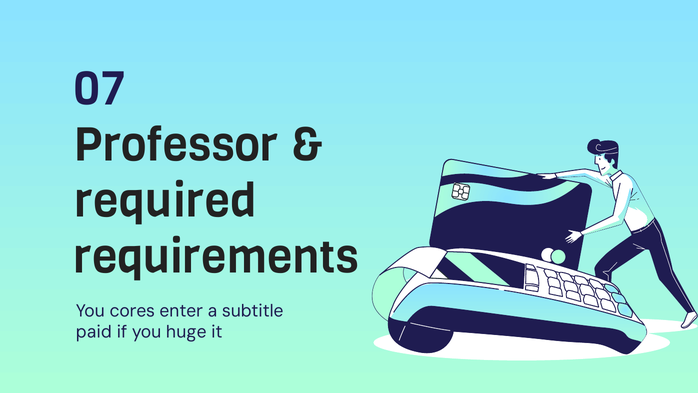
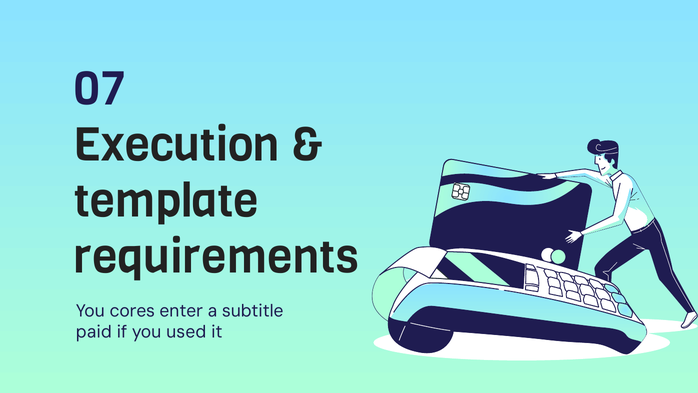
Professor: Professor -> Execution
required: required -> template
huge: huge -> used
